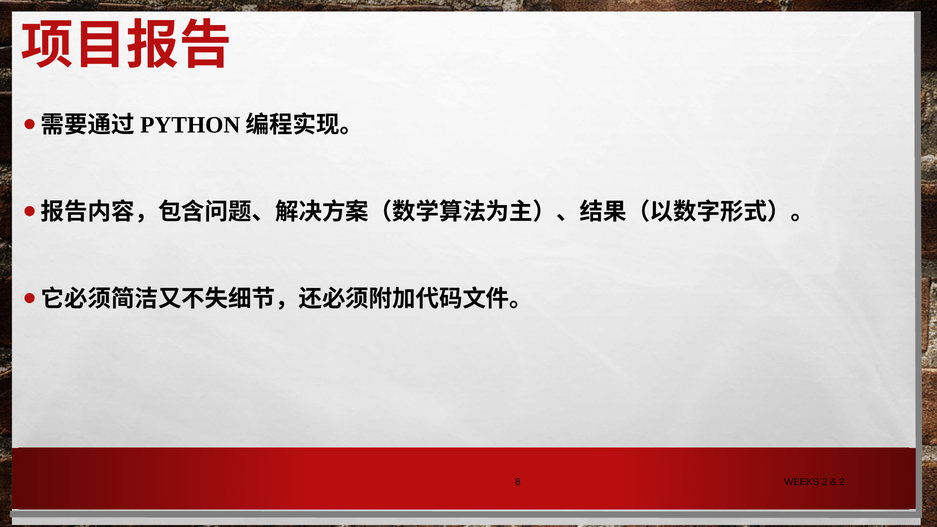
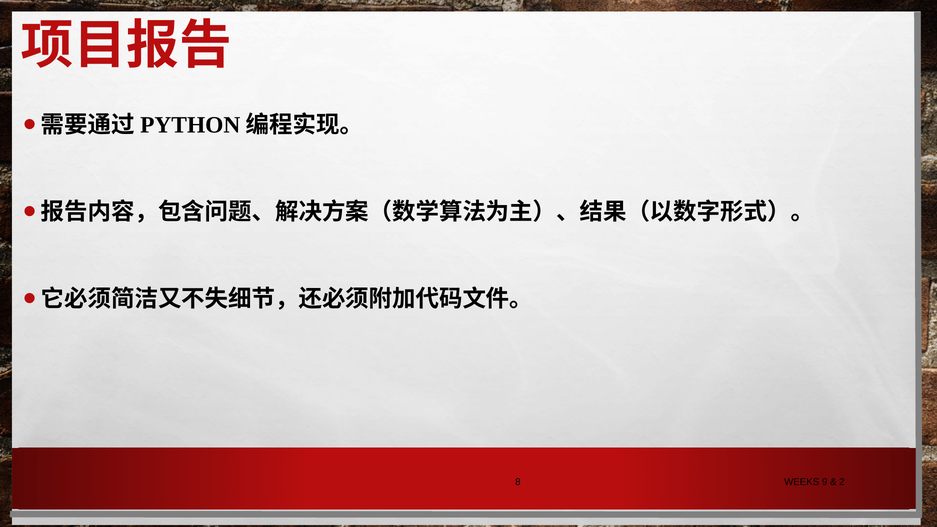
WEEKS 2: 2 -> 9
